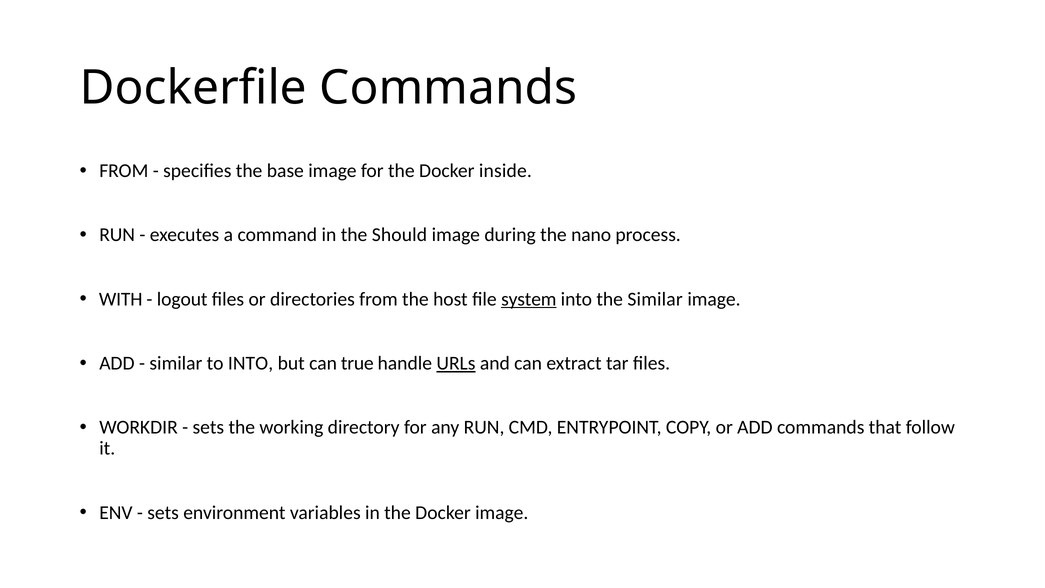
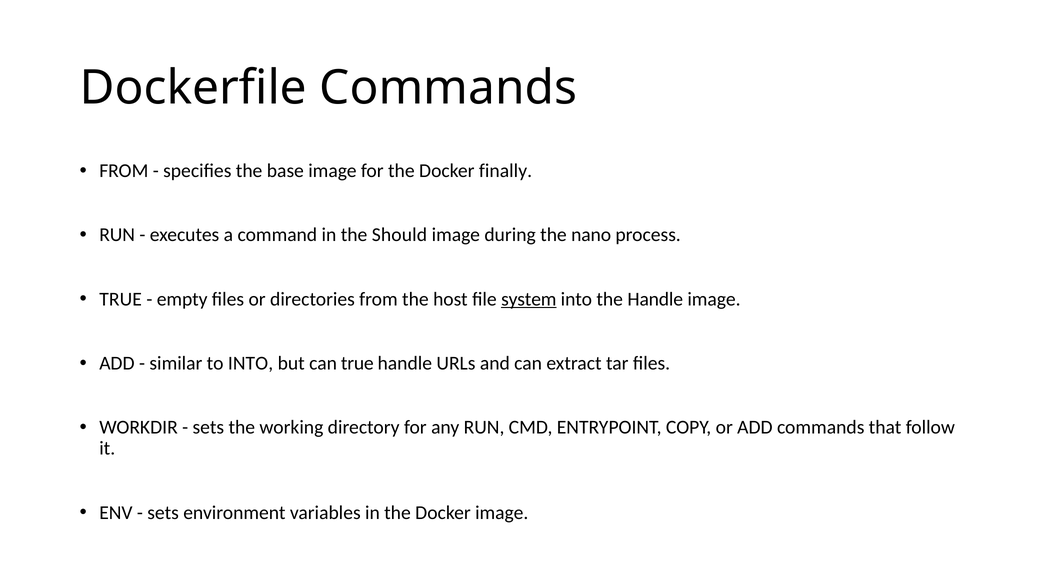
inside: inside -> finally
WITH at (121, 299): WITH -> TRUE
logout: logout -> empty
the Similar: Similar -> Handle
URLs underline: present -> none
